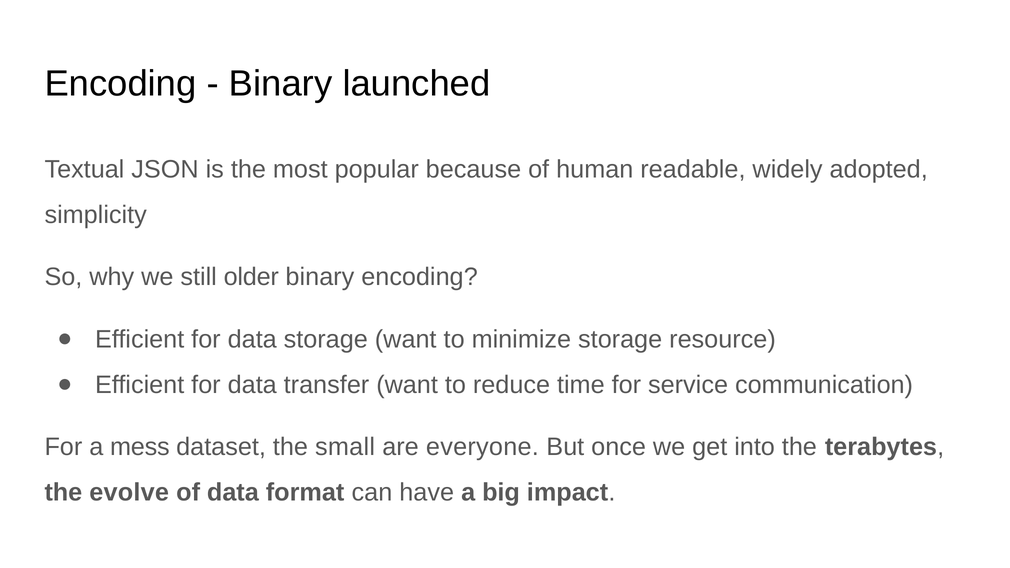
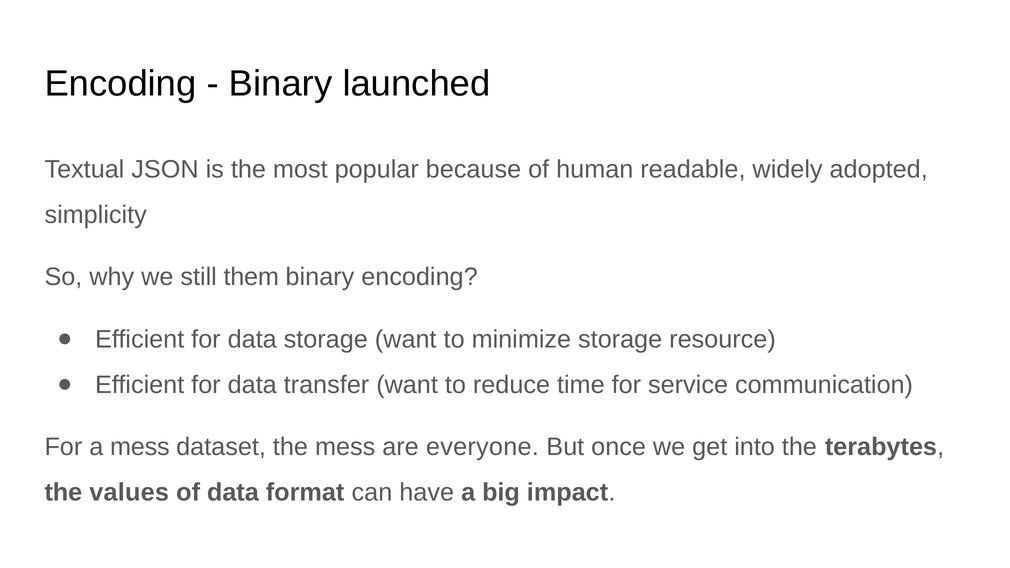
older: older -> them
the small: small -> mess
evolve: evolve -> values
